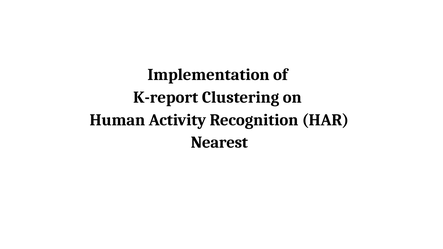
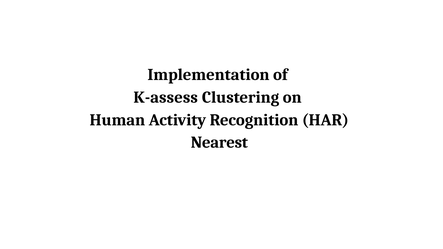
K-report: K-report -> K-assess
